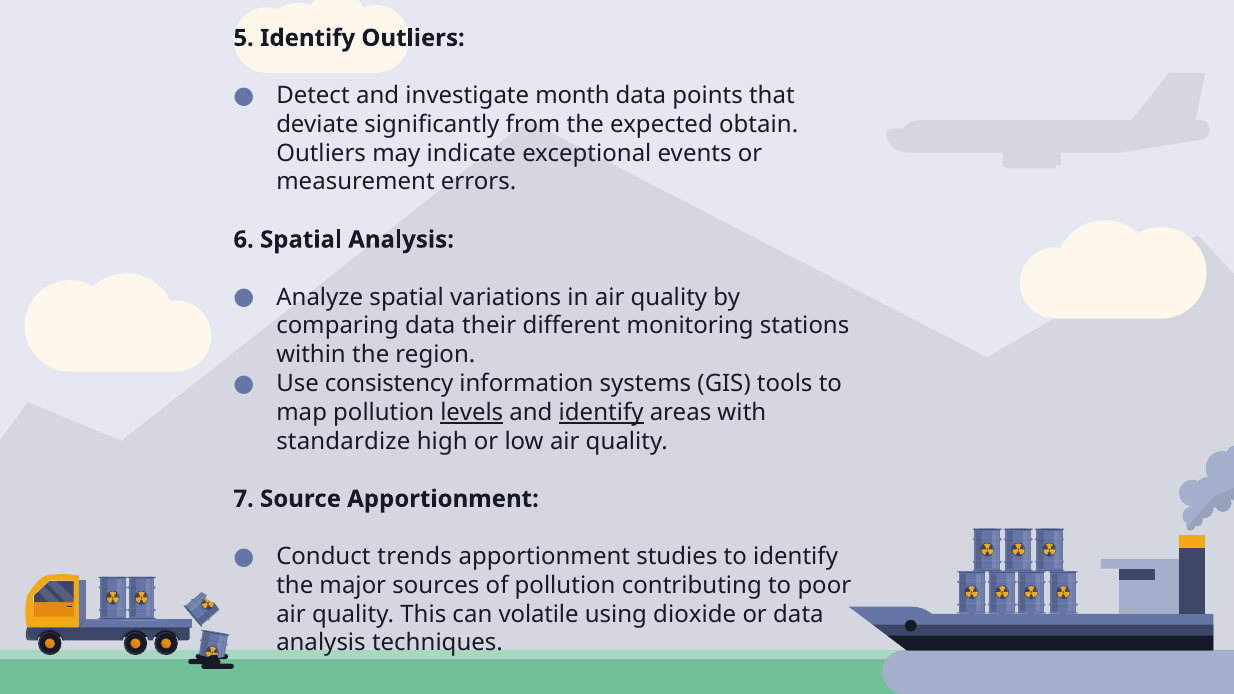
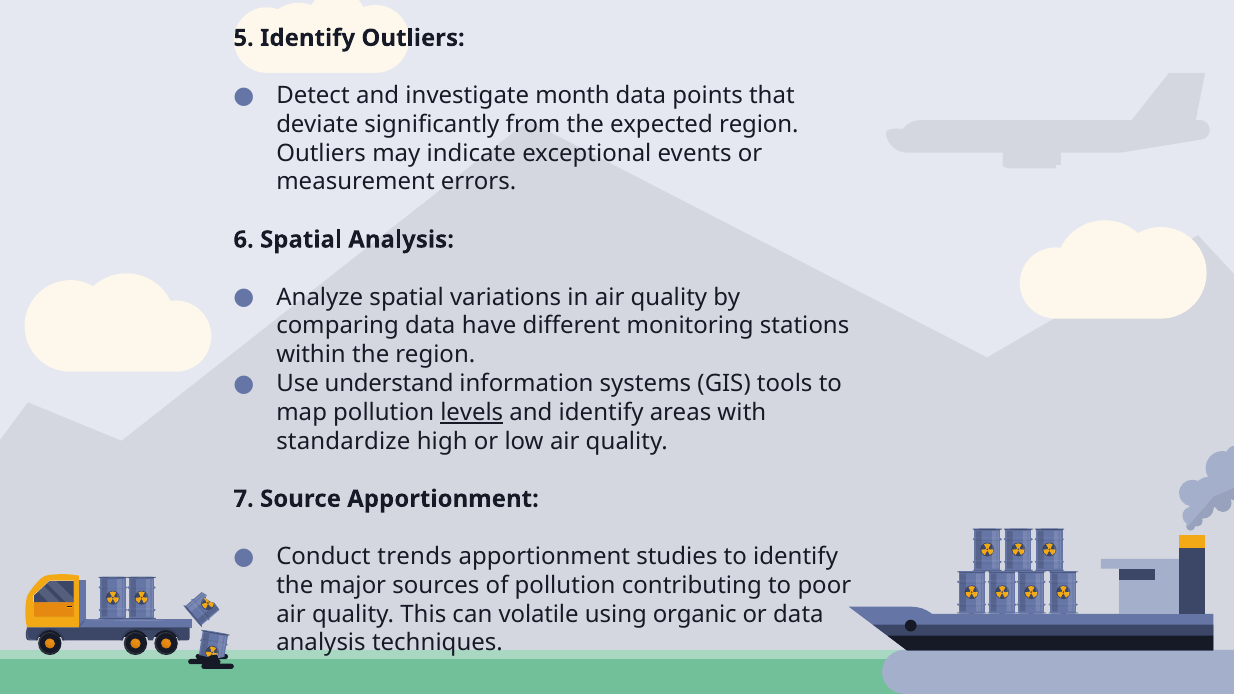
expected obtain: obtain -> region
their: their -> have
consistency: consistency -> understand
identify at (601, 413) underline: present -> none
dioxide: dioxide -> organic
